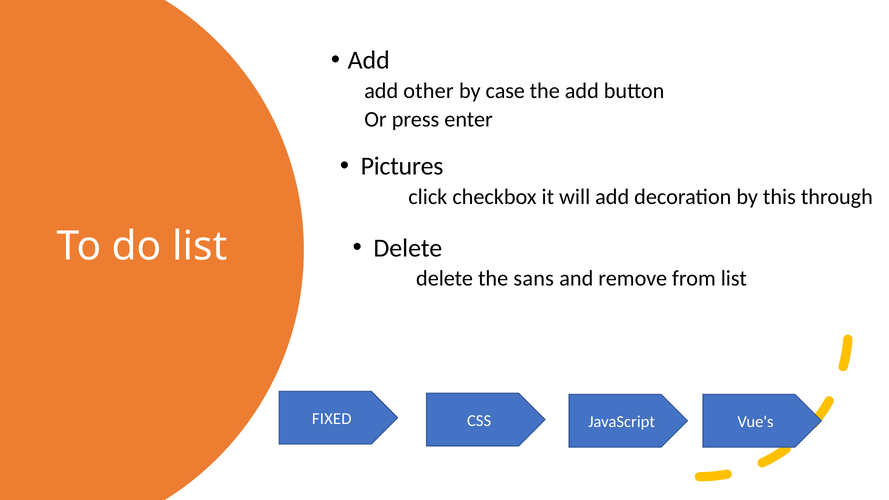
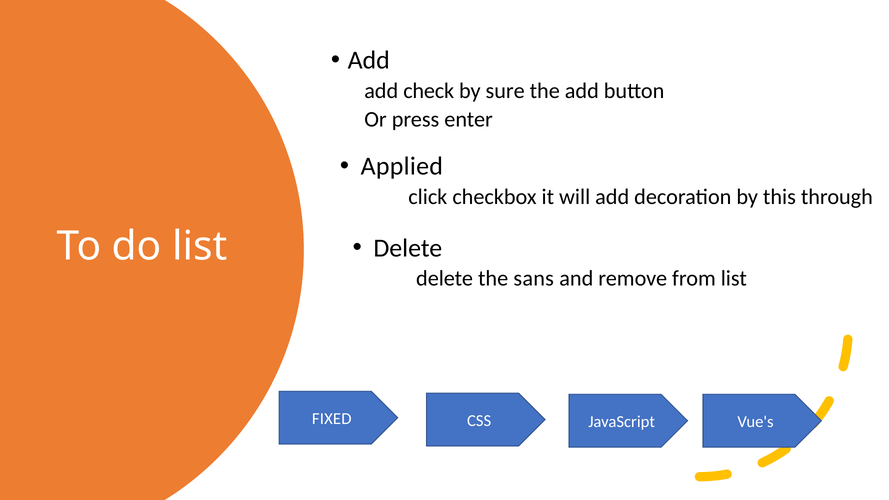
other: other -> check
case: case -> sure
Pictures: Pictures -> Applied
